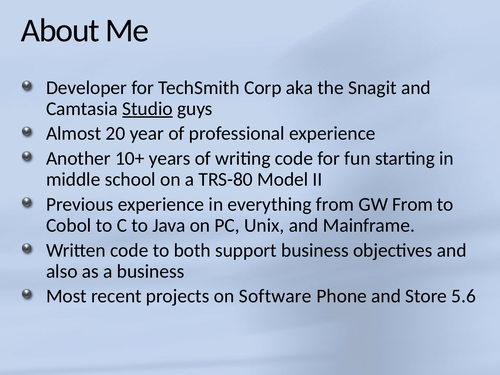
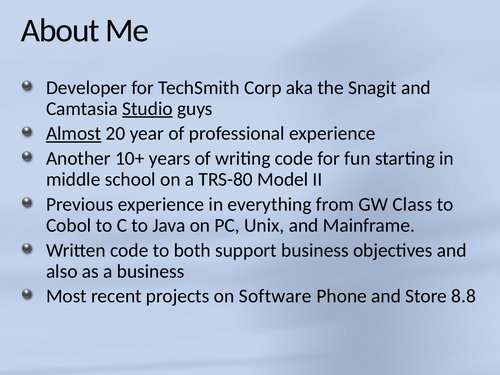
Almost underline: none -> present
GW From: From -> Class
5.6: 5.6 -> 8.8
